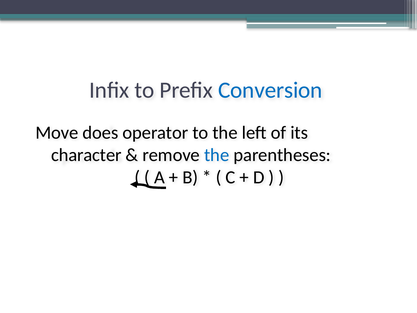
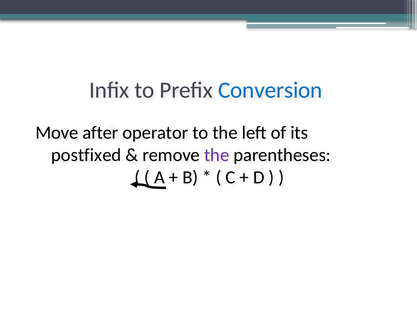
does: does -> after
character: character -> postfixed
the at (217, 155) colour: blue -> purple
